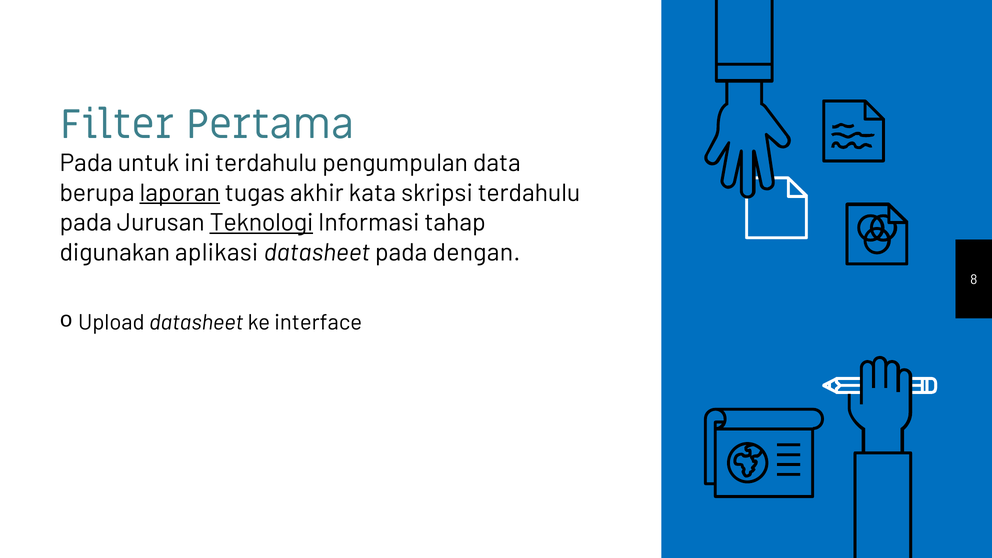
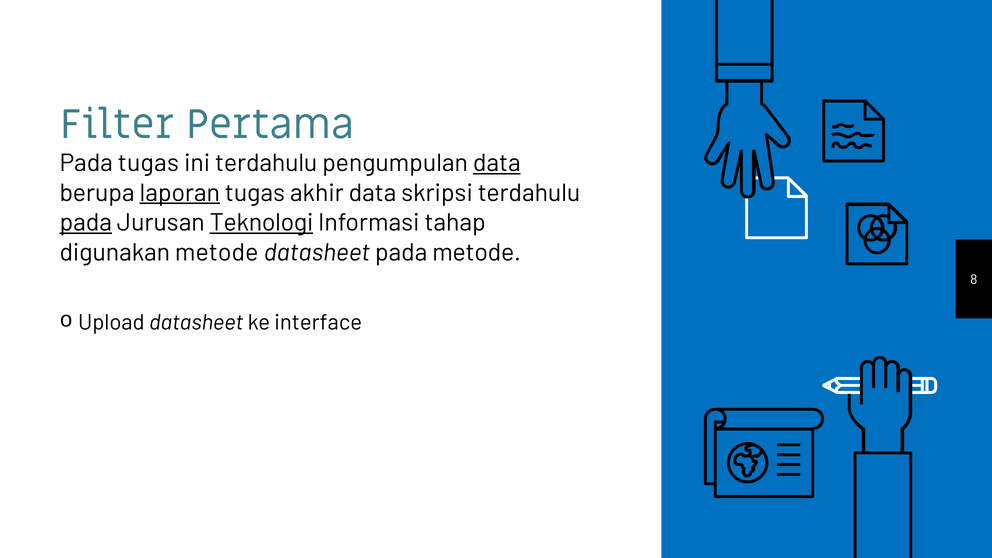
Pada untuk: untuk -> tugas
data at (497, 163) underline: none -> present
akhir kata: kata -> data
pada at (86, 223) underline: none -> present
digunakan aplikasi: aplikasi -> metode
pada dengan: dengan -> metode
